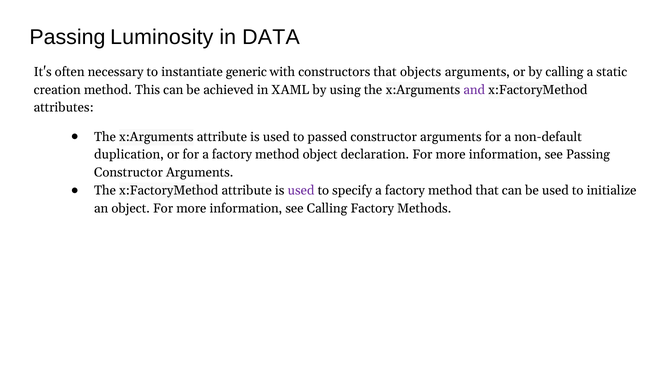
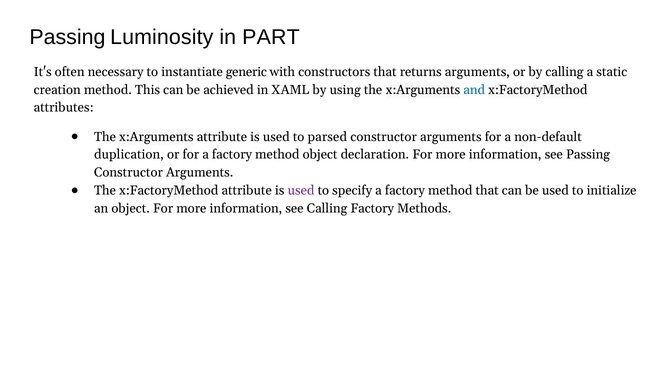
DATA: DATA -> PART
objects: objects -> returns
and colour: purple -> blue
passed: passed -> parsed
